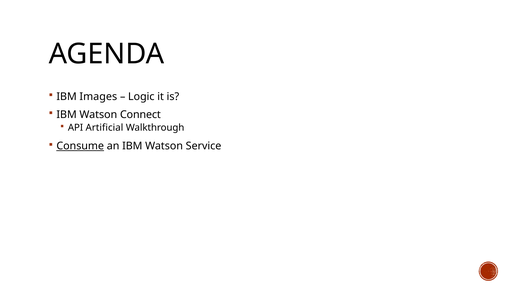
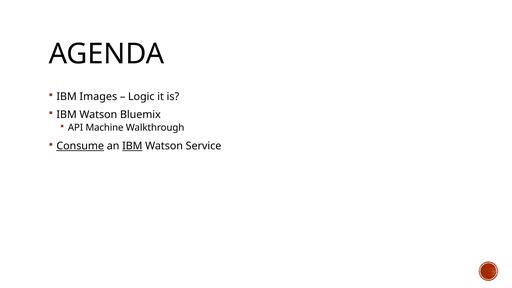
Connect: Connect -> Bluemix
Artificial: Artificial -> Machine
IBM at (132, 146) underline: none -> present
